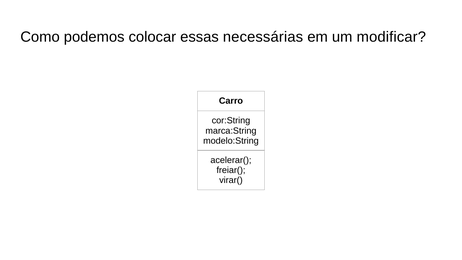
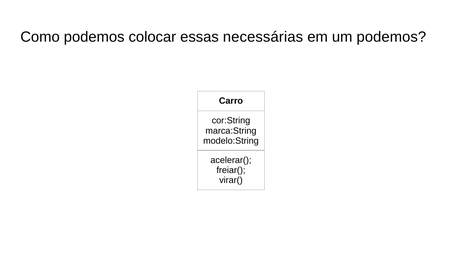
um modificar: modificar -> podemos
